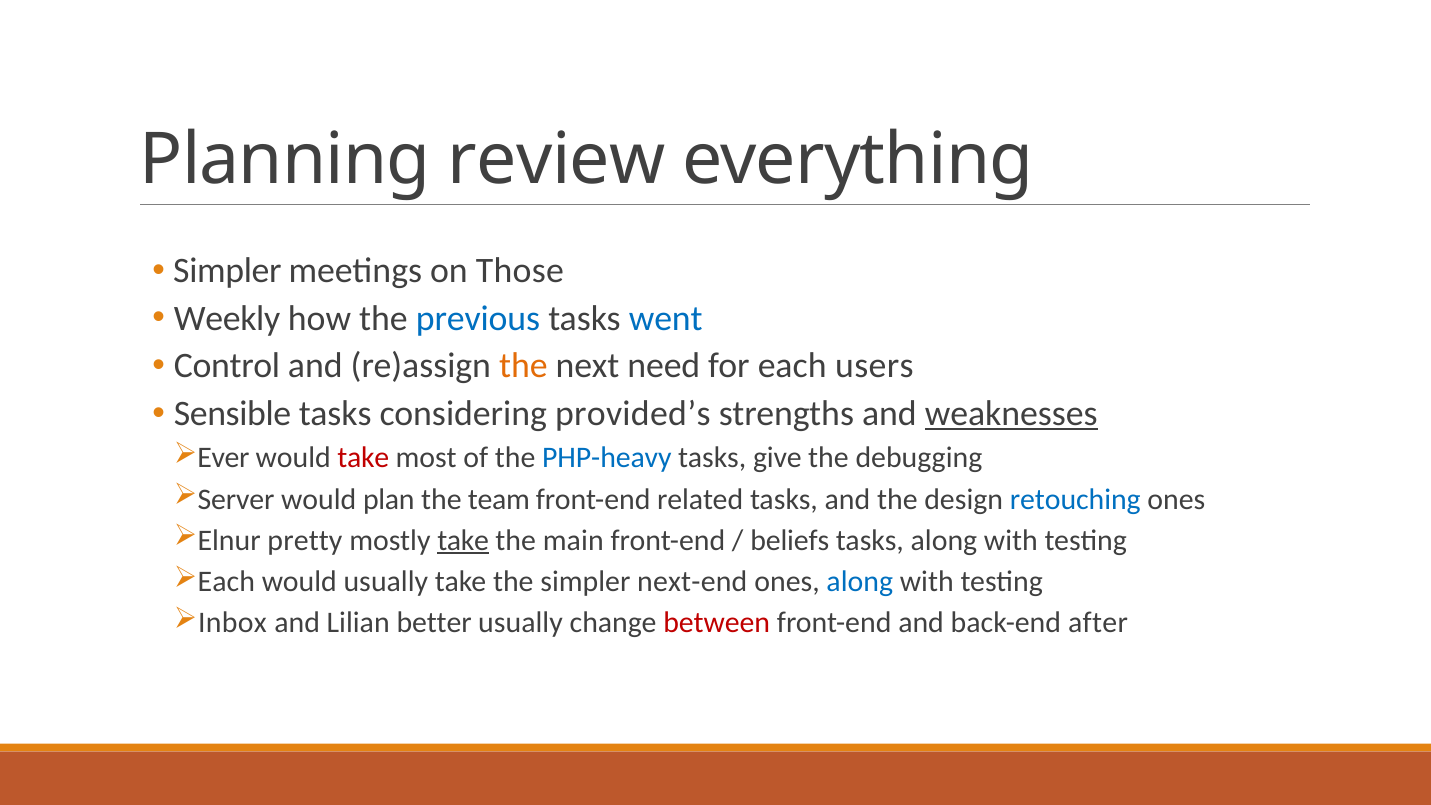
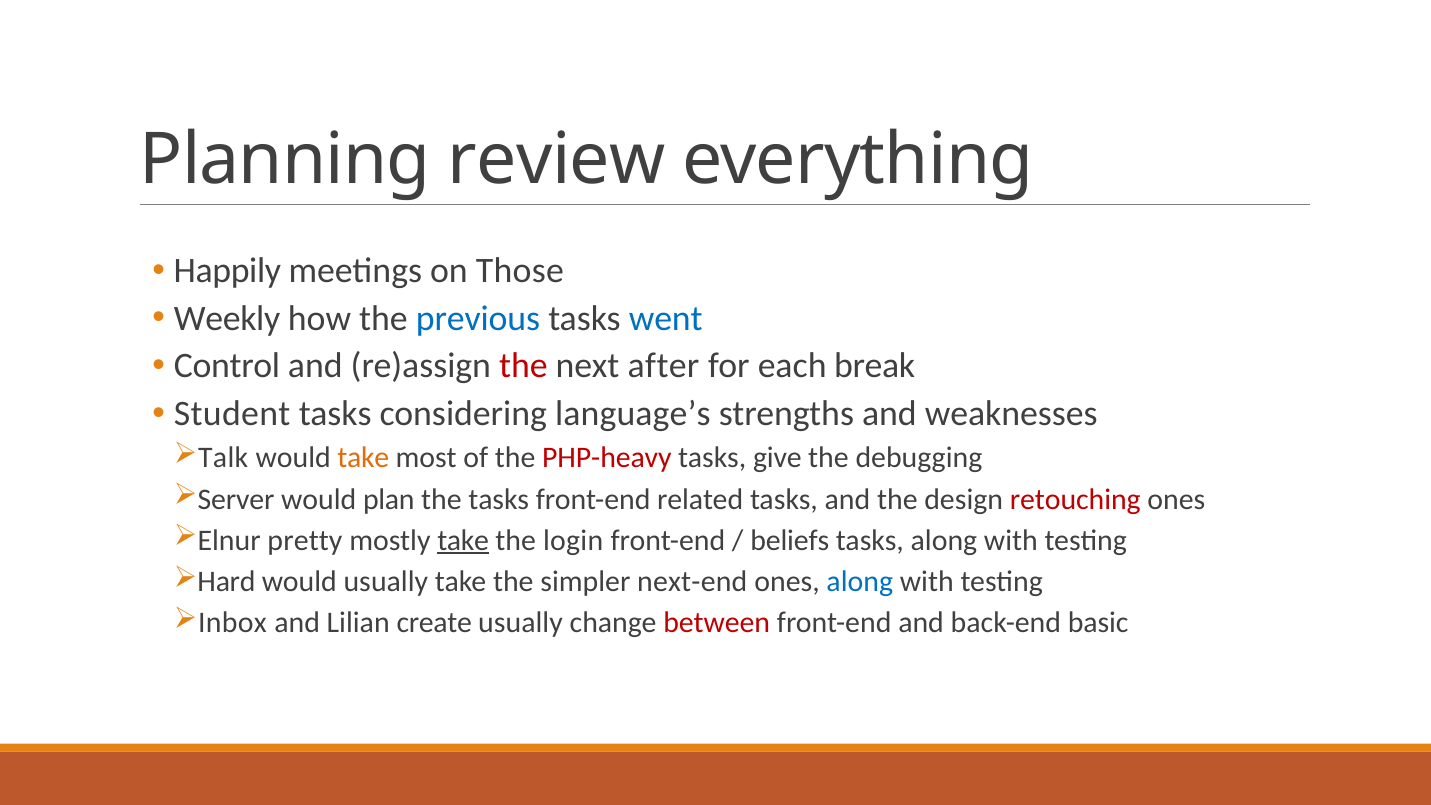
Simpler at (227, 271): Simpler -> Happily
the at (523, 366) colour: orange -> red
need: need -> after
users: users -> break
Sensible: Sensible -> Student
provided’s: provided’s -> language’s
weaknesses underline: present -> none
Ever: Ever -> Talk
take at (363, 458) colour: red -> orange
PHP-heavy colour: blue -> red
the team: team -> tasks
retouching colour: blue -> red
main: main -> login
Each at (226, 582): Each -> Hard
better: better -> create
after: after -> basic
